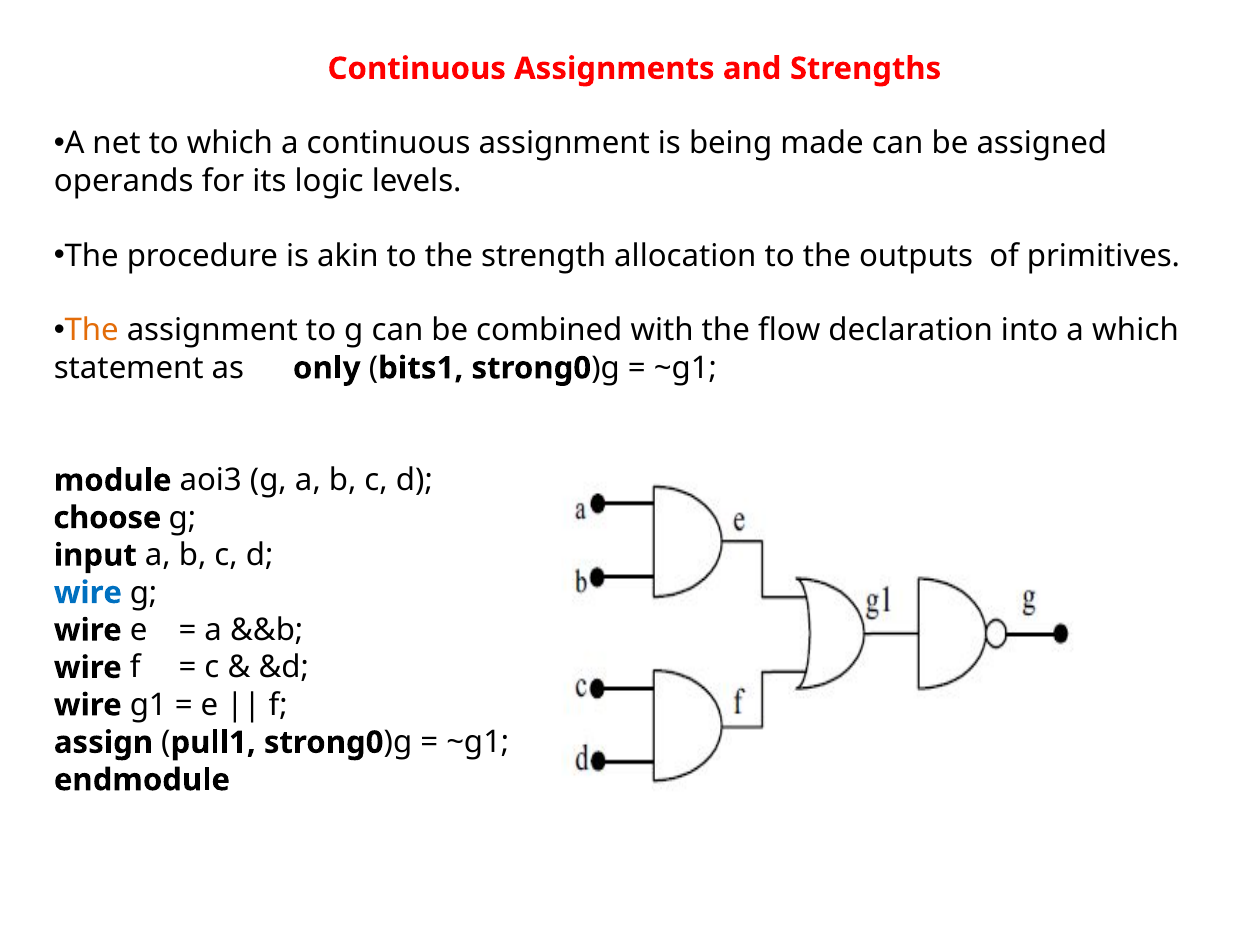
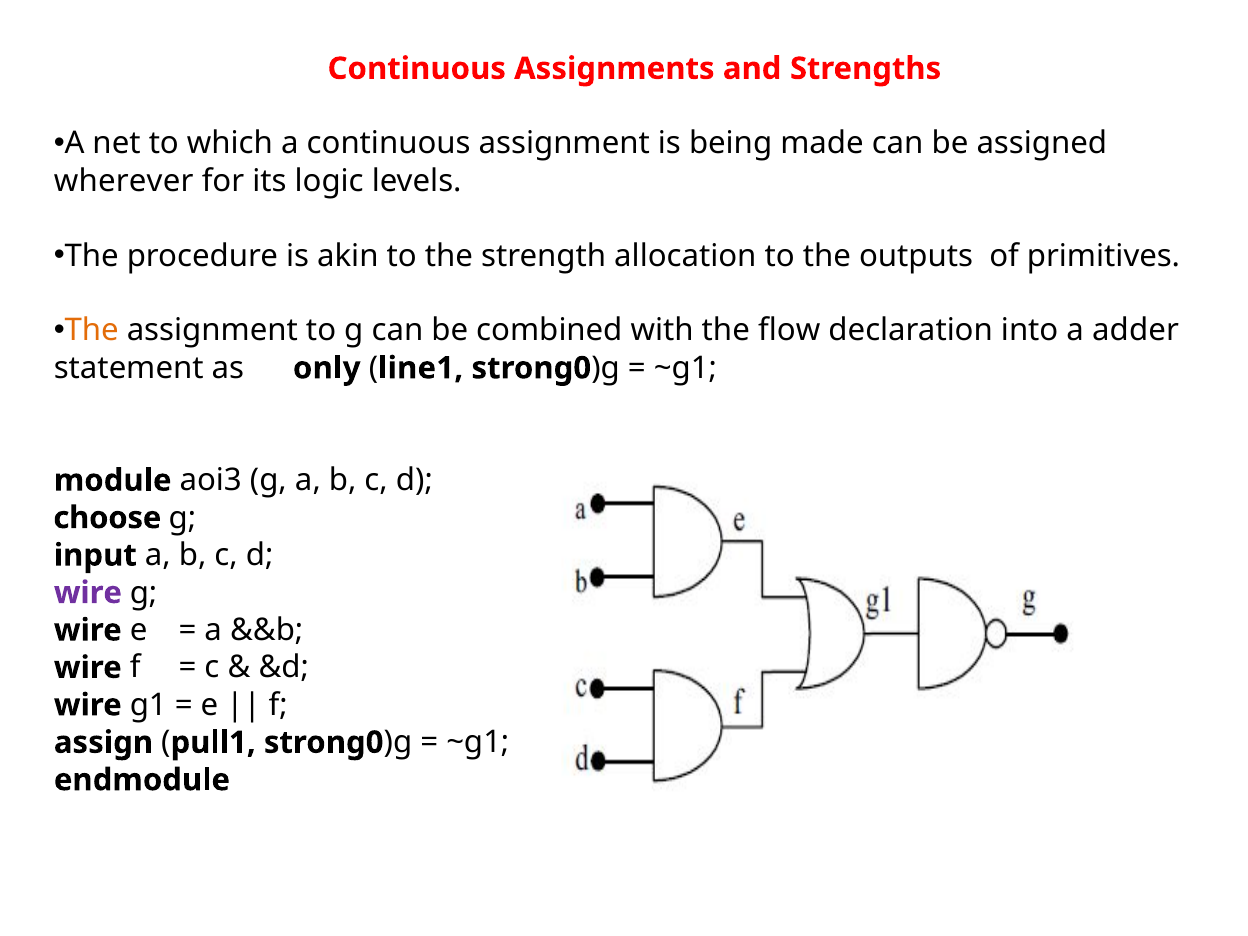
operands: operands -> wherever
a which: which -> adder
bits1: bits1 -> line1
wire at (88, 593) colour: blue -> purple
